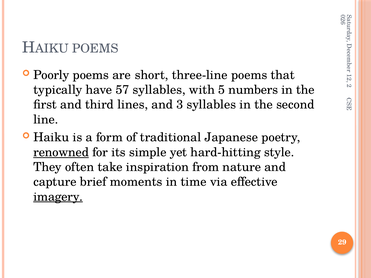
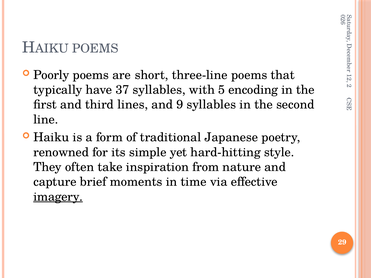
57: 57 -> 37
numbers: numbers -> encoding
3: 3 -> 9
renowned underline: present -> none
